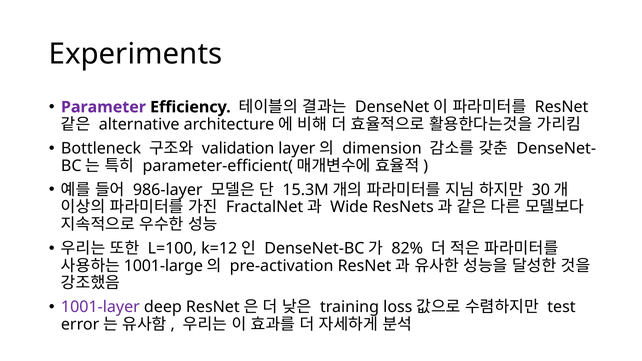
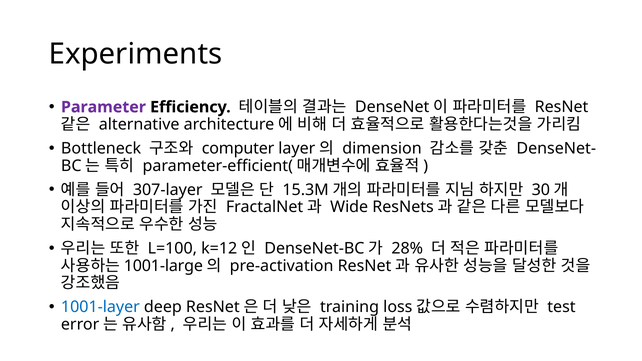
validation: validation -> computer
986-layer: 986-layer -> 307-layer
82%: 82% -> 28%
1001-layer colour: purple -> blue
